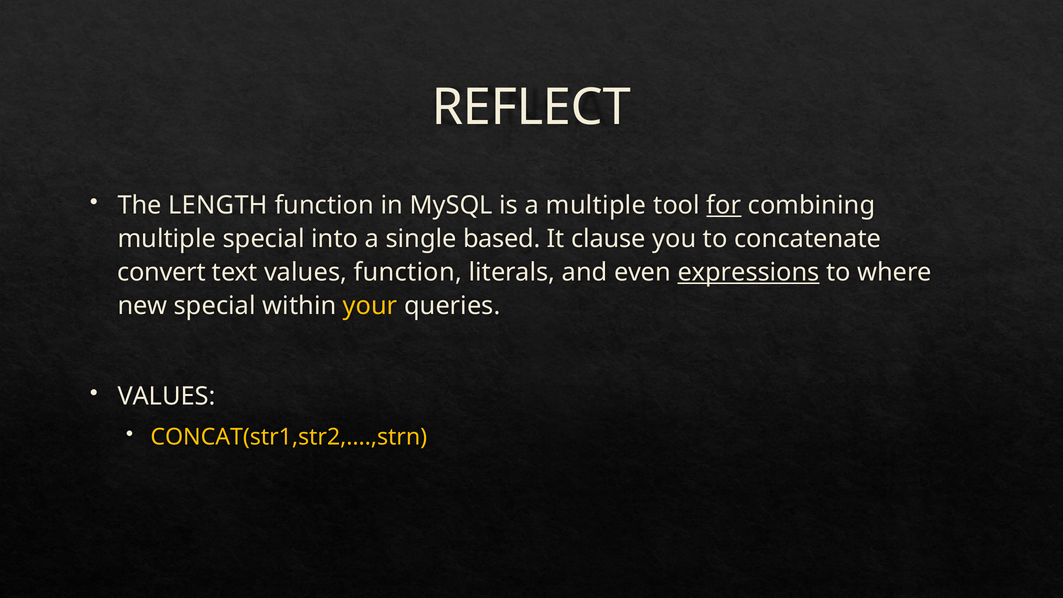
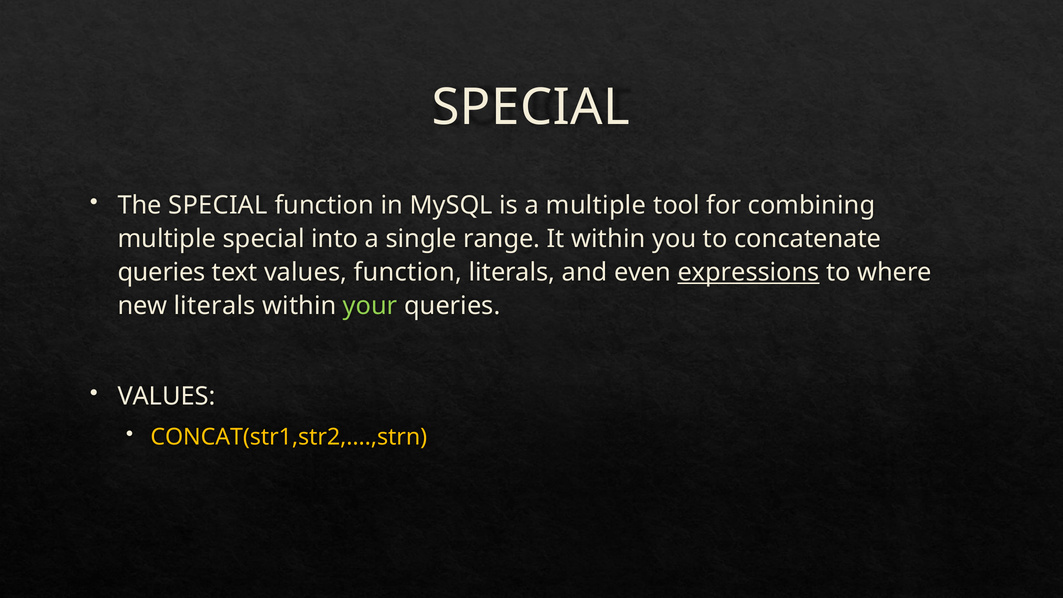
REFLECT at (531, 108): REFLECT -> SPECIAL
The LENGTH: LENGTH -> SPECIAL
for underline: present -> none
based: based -> range
It clause: clause -> within
convert at (161, 272): convert -> queries
new special: special -> literals
your colour: yellow -> light green
